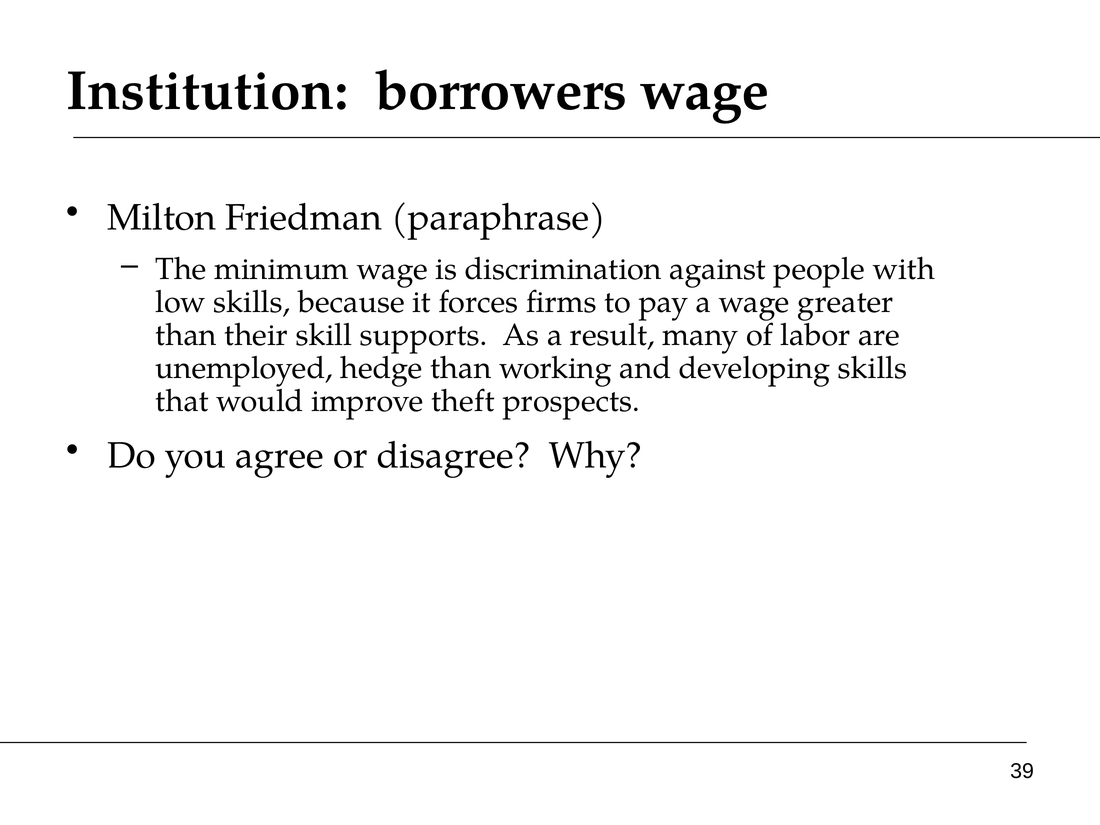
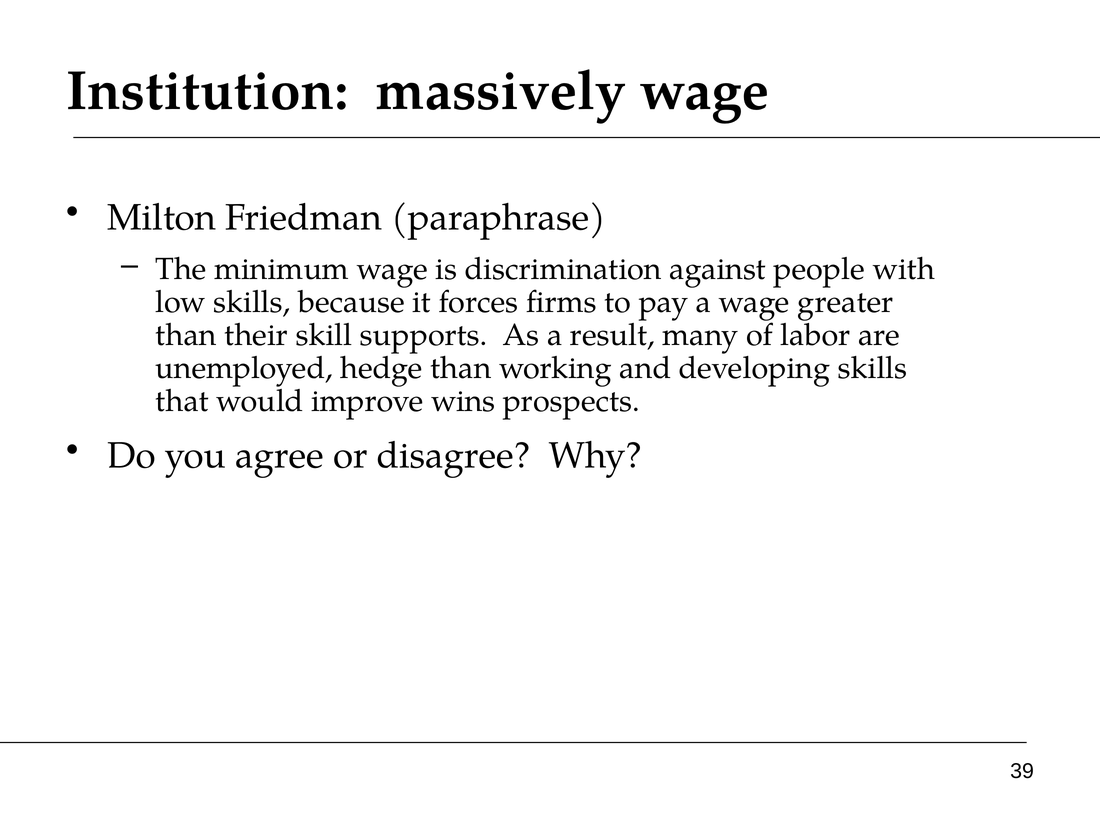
borrowers: borrowers -> massively
theft: theft -> wins
